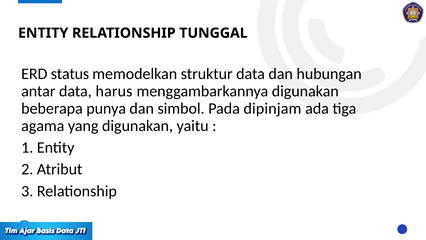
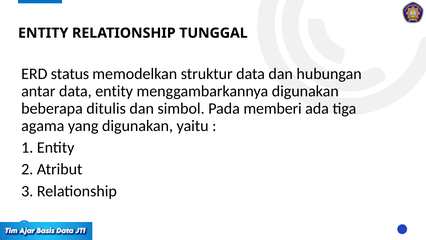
data harus: harus -> entity
punya: punya -> ditulis
dipinjam: dipinjam -> memberi
